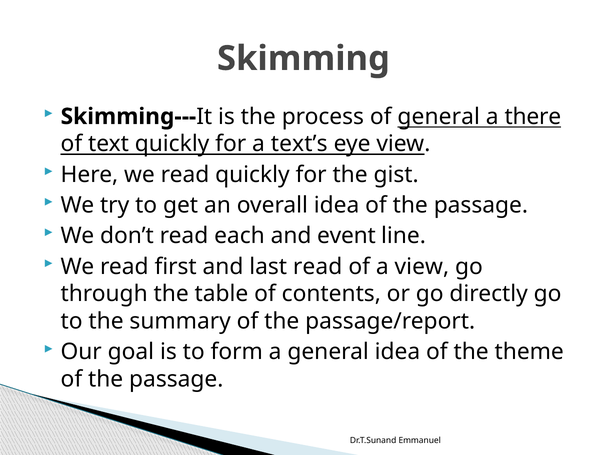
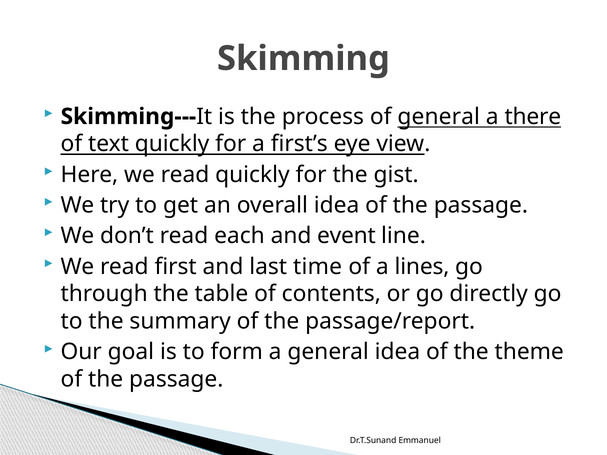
text’s: text’s -> first’s
last read: read -> time
a view: view -> lines
